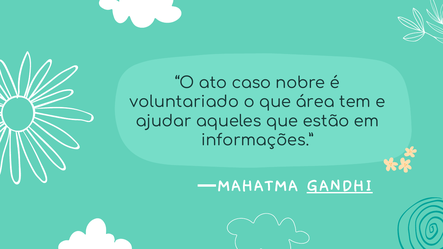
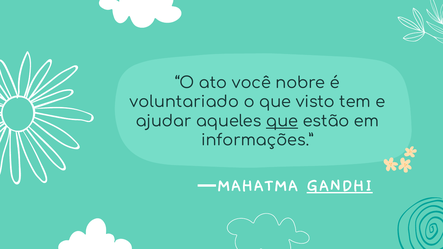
caso: caso -> você
área: área -> visto
que at (282, 121) underline: none -> present
